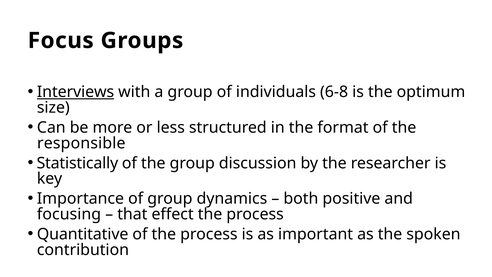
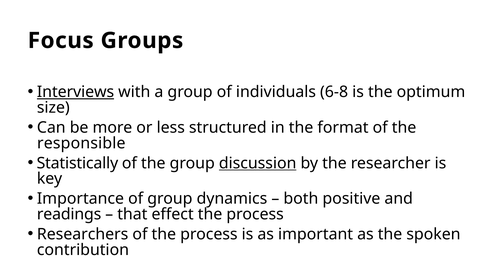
discussion underline: none -> present
focusing: focusing -> readings
Quantitative: Quantitative -> Researchers
